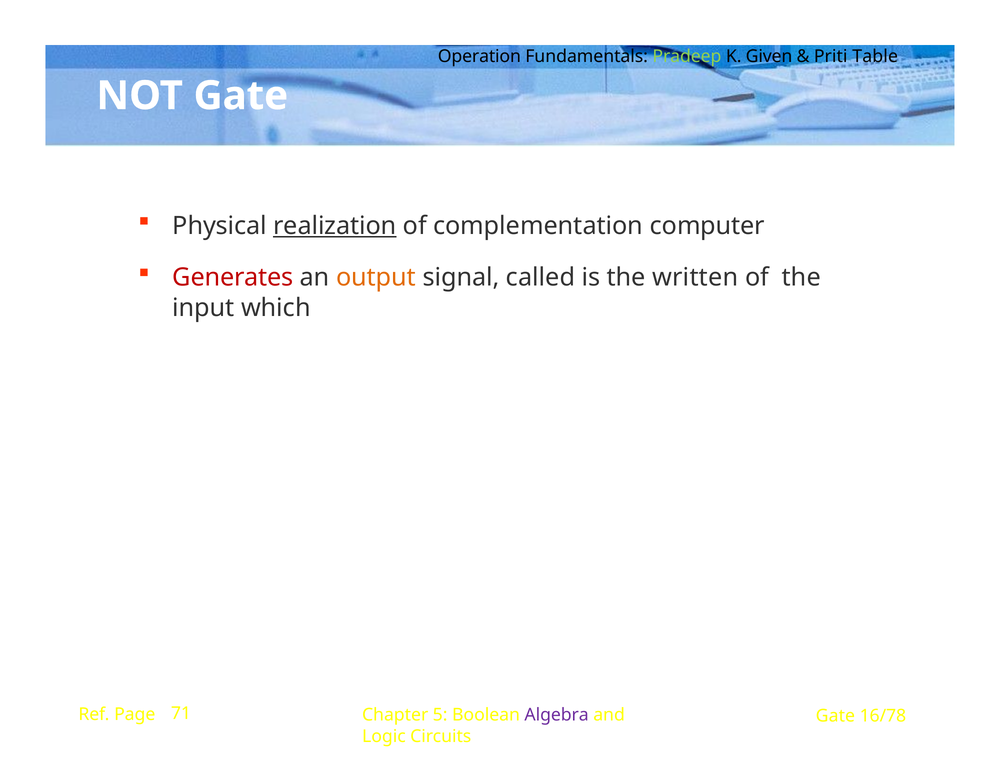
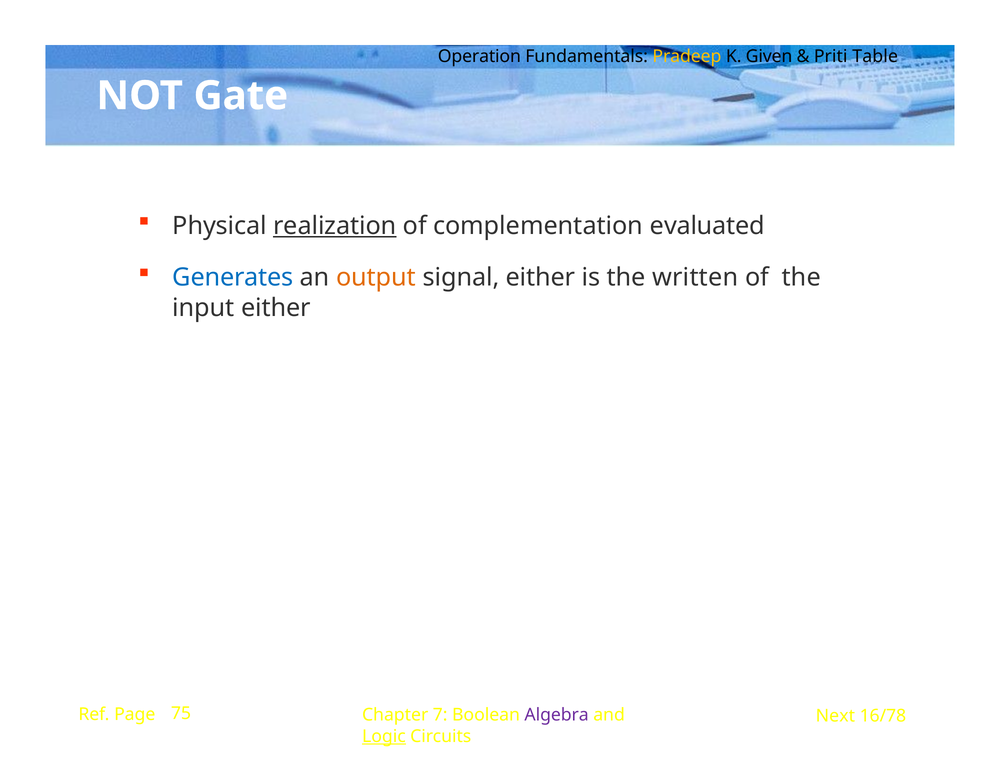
Pradeep colour: light green -> yellow
computer: computer -> evaluated
Generates colour: red -> blue
signal called: called -> either
input which: which -> either
71: 71 -> 75
5: 5 -> 7
Gate at (835, 716): Gate -> Next
Logic underline: none -> present
